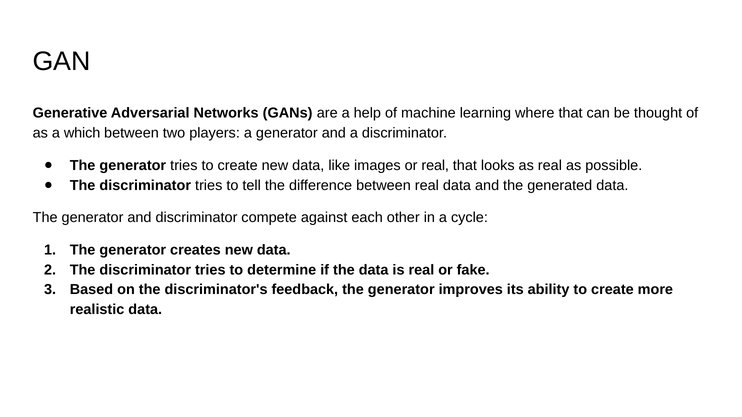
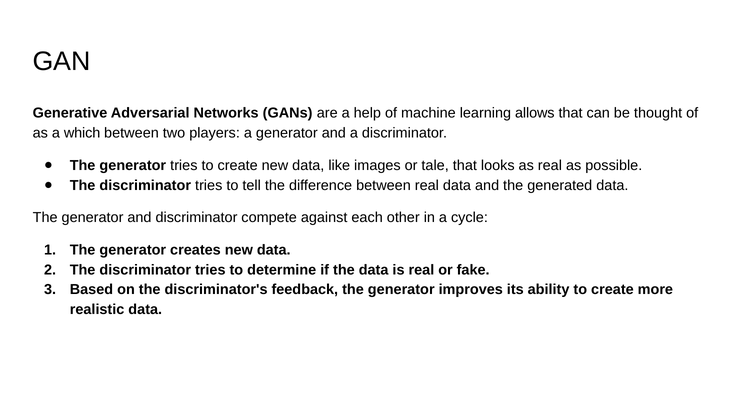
where: where -> allows
or real: real -> tale
